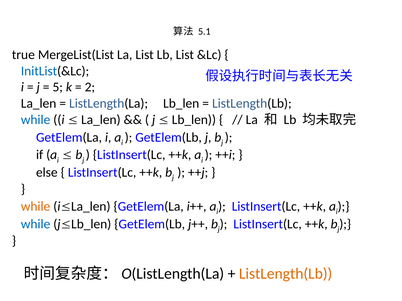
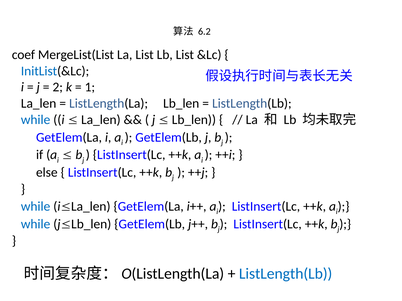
5.1: 5.1 -> 6.2
true: true -> coef
5: 5 -> 2
2: 2 -> 1
while at (36, 207) colour: orange -> blue
ListLength(Lb at (286, 274) colour: orange -> blue
